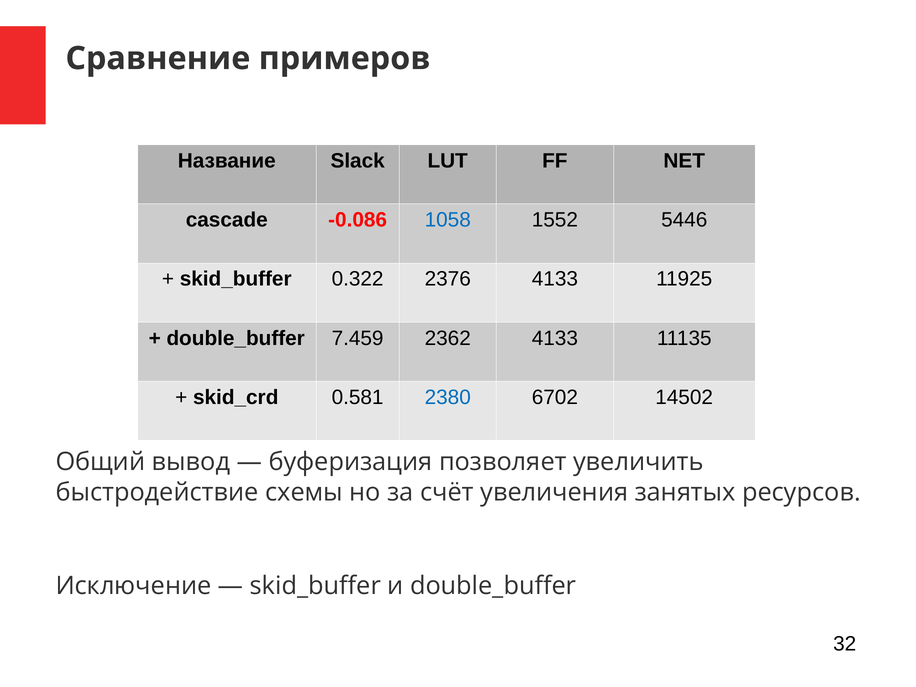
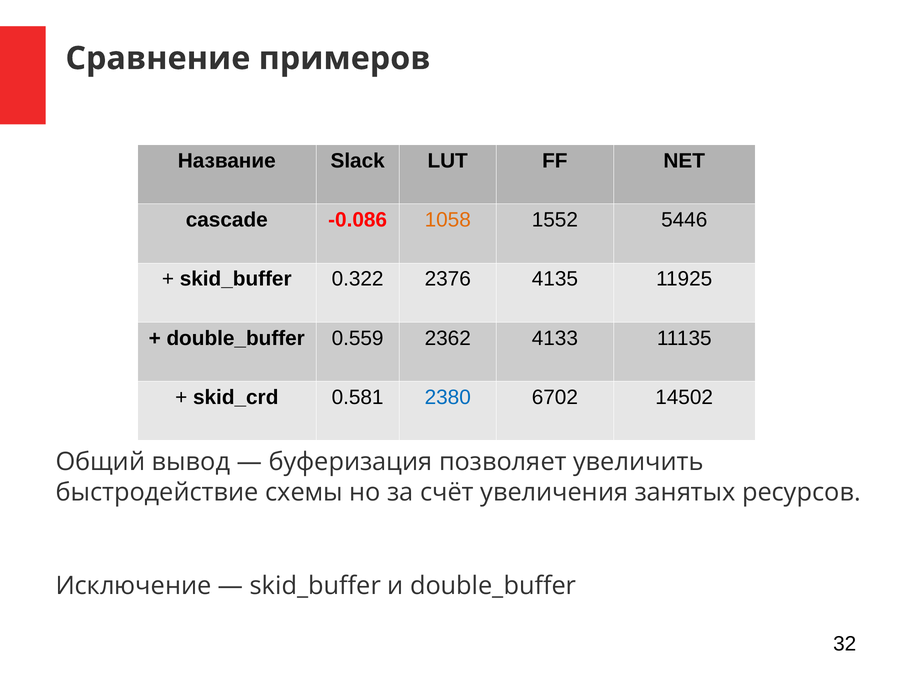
1058 colour: blue -> orange
2376 4133: 4133 -> 4135
7.459: 7.459 -> 0.559
